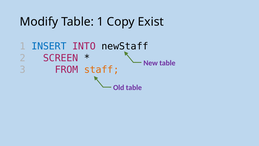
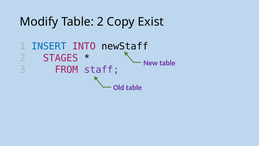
Table 1: 1 -> 2
SCREEN: SCREEN -> STAGES
staff colour: orange -> purple
